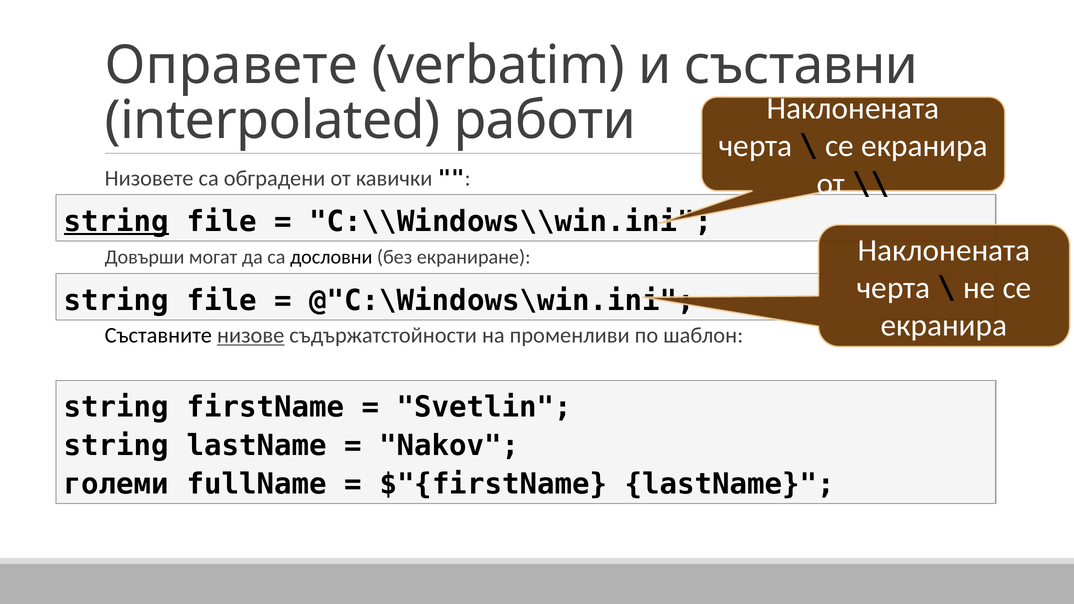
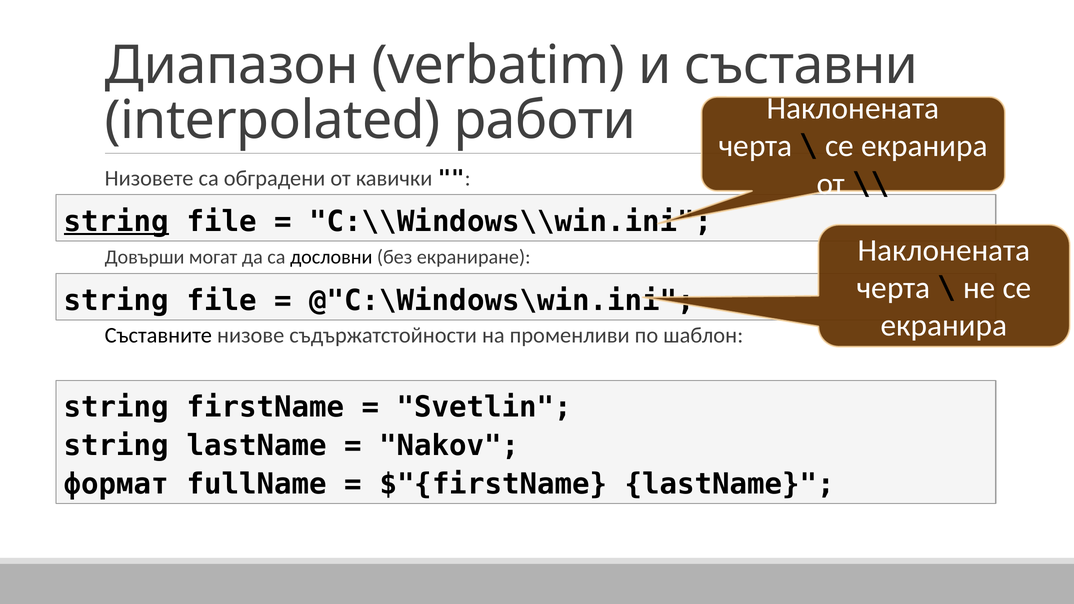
Оправете: Оправете -> Диапазон
низове underline: present -> none
големи: големи -> формат
